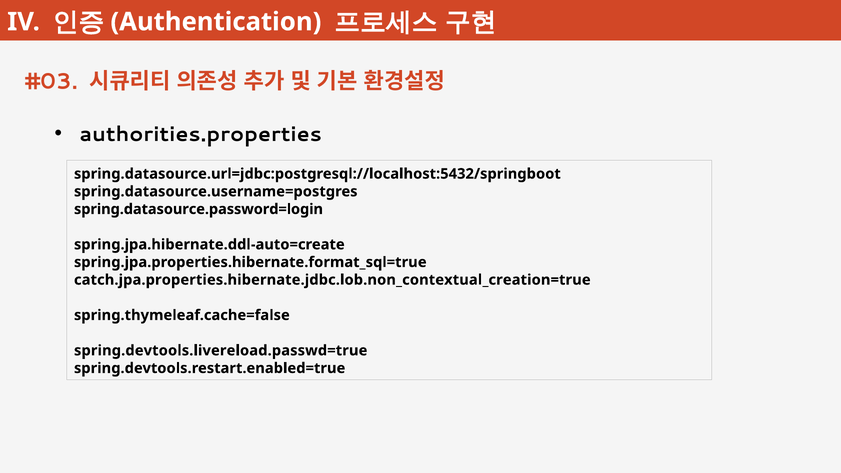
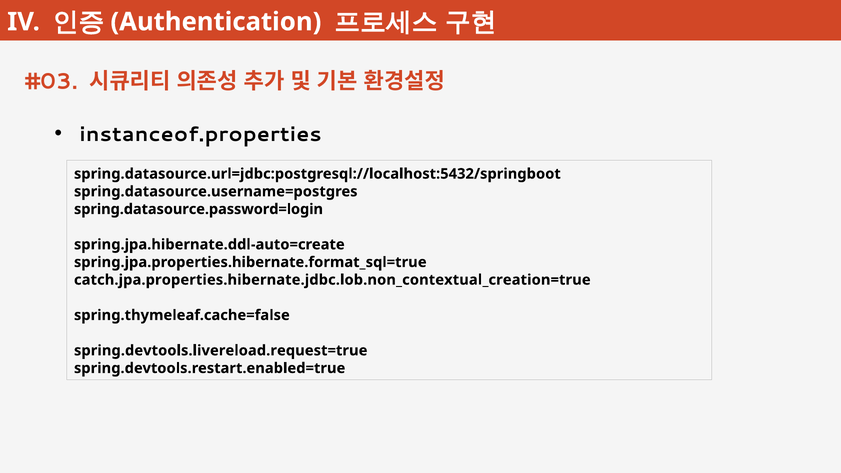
authorities.properties: authorities.properties -> instanceof.properties
spring.devtools.livereload.passwd=true: spring.devtools.livereload.passwd=true -> spring.devtools.livereload.request=true
